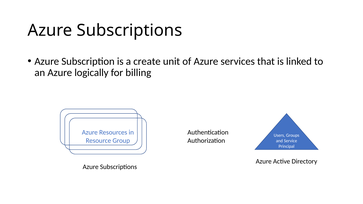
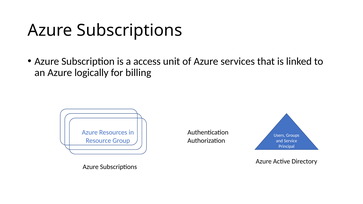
create: create -> access
